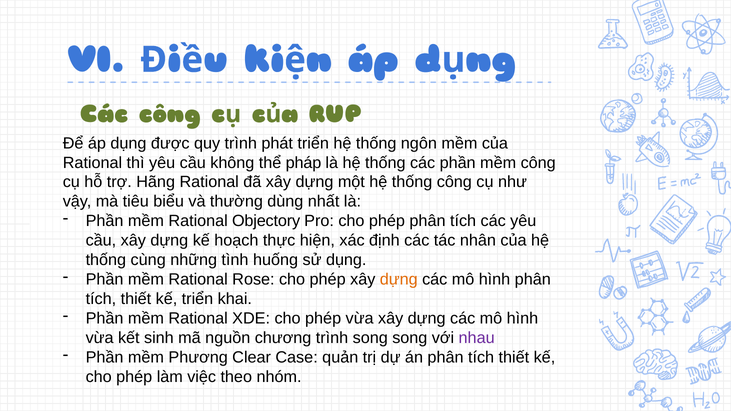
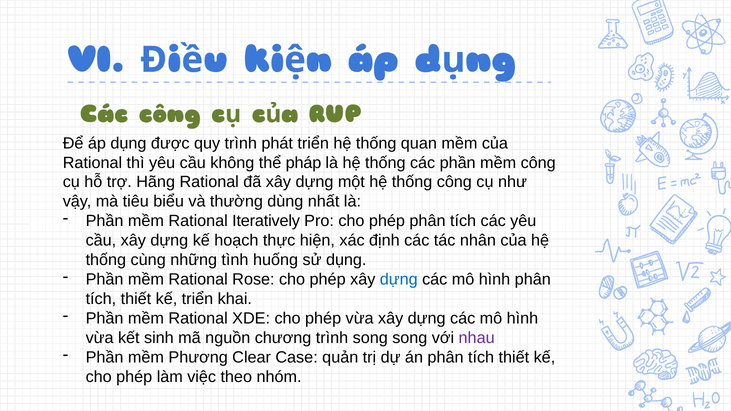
ngôn: ngôn -> quan
Objectory: Objectory -> Iteratively
dựng at (399, 280) colour: orange -> blue
